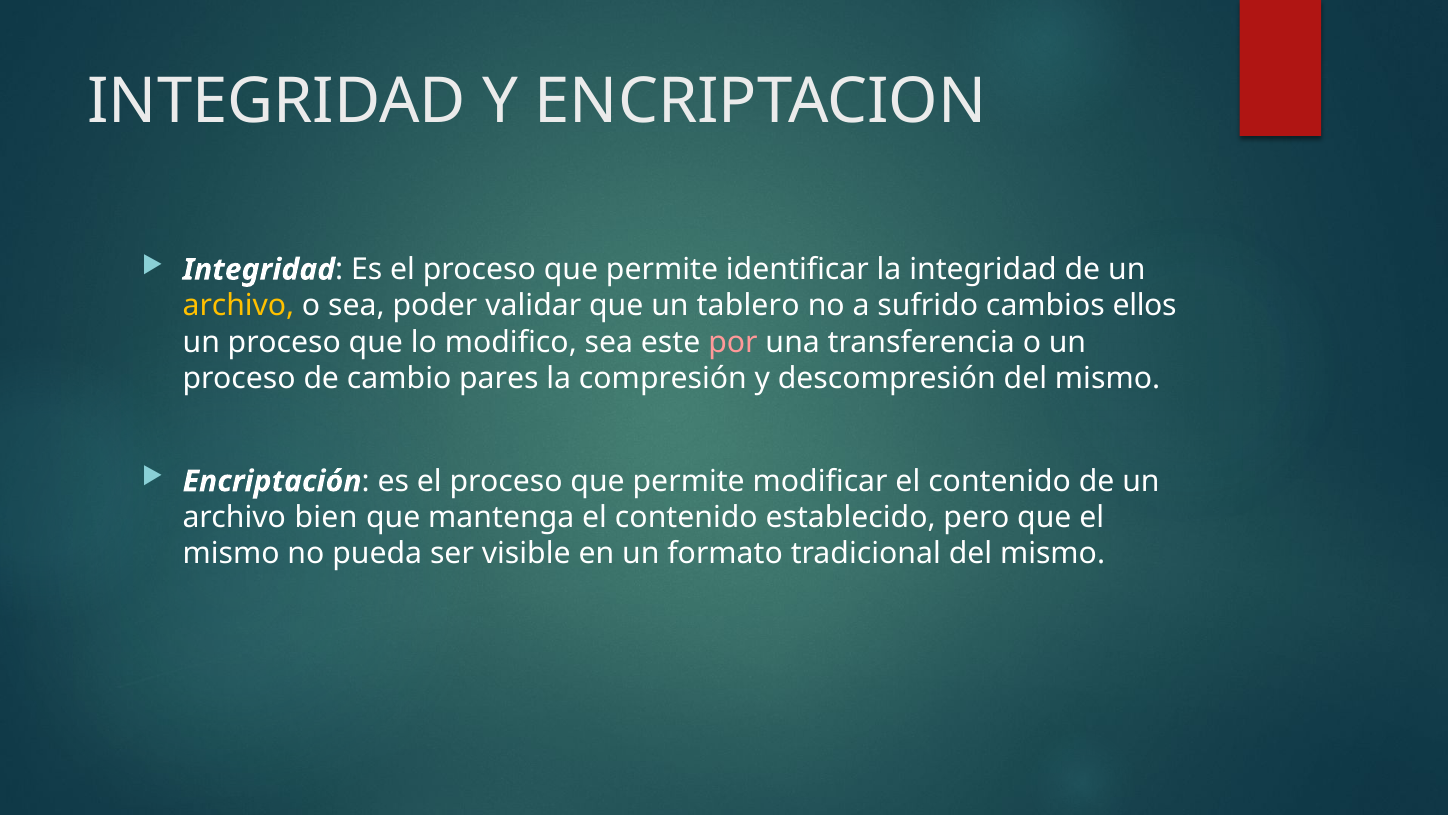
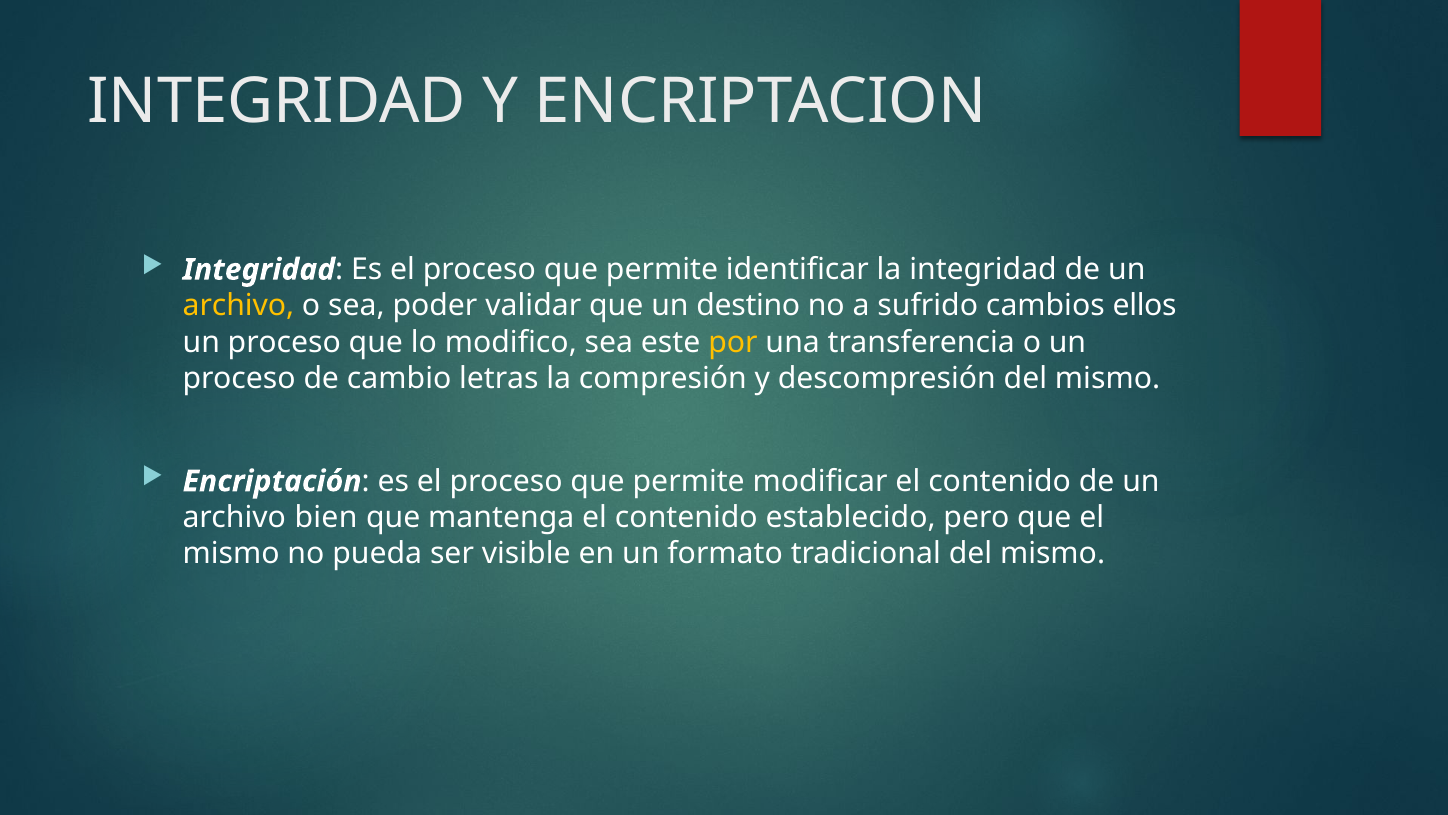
tablero: tablero -> destino
por colour: pink -> yellow
pares: pares -> letras
